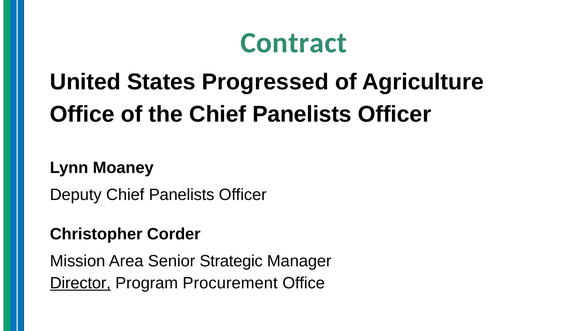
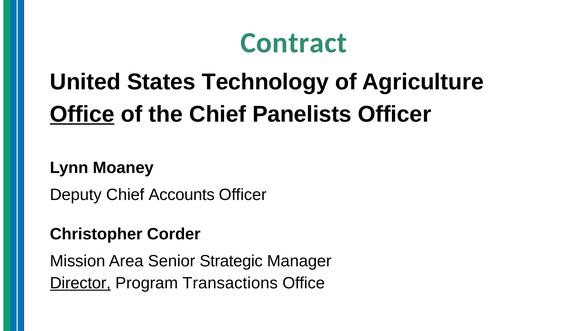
Progressed: Progressed -> Technology
Office at (82, 114) underline: none -> present
Deputy Chief Panelists: Panelists -> Accounts
Procurement: Procurement -> Transactions
